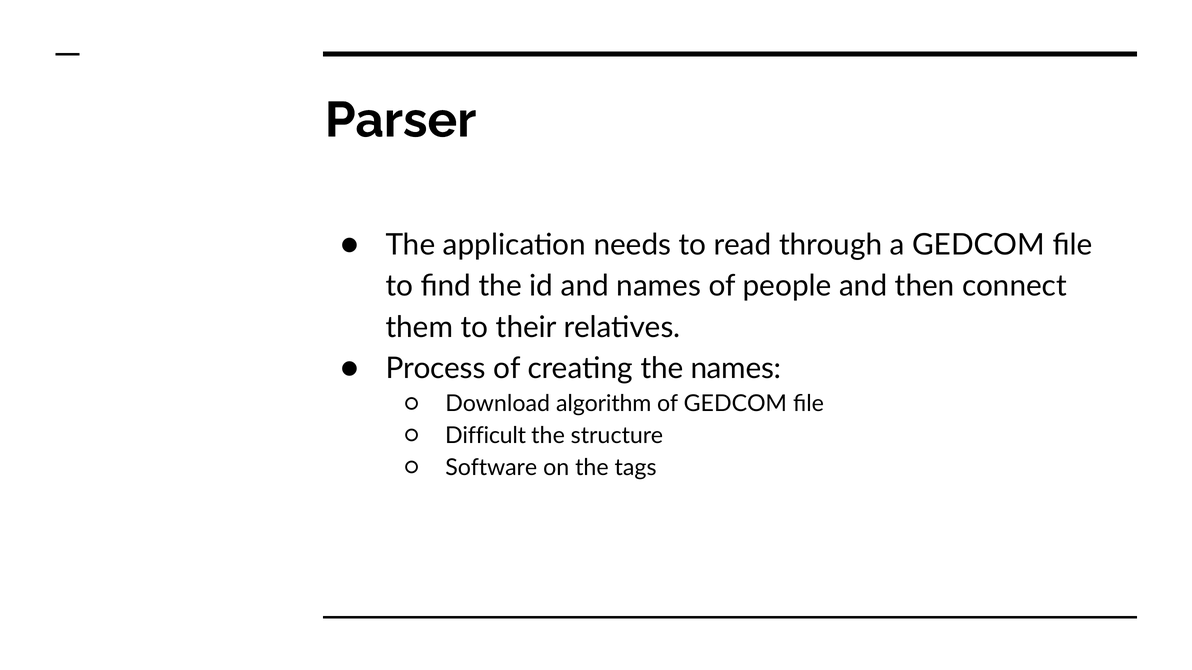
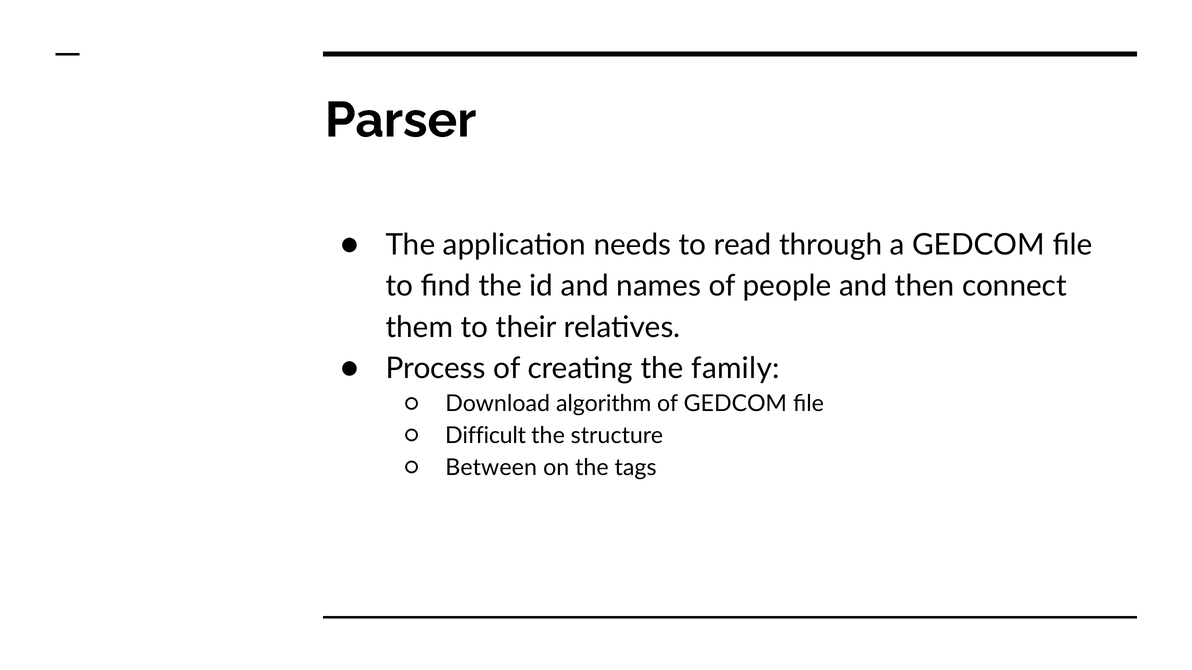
the names: names -> family
Software: Software -> Between
